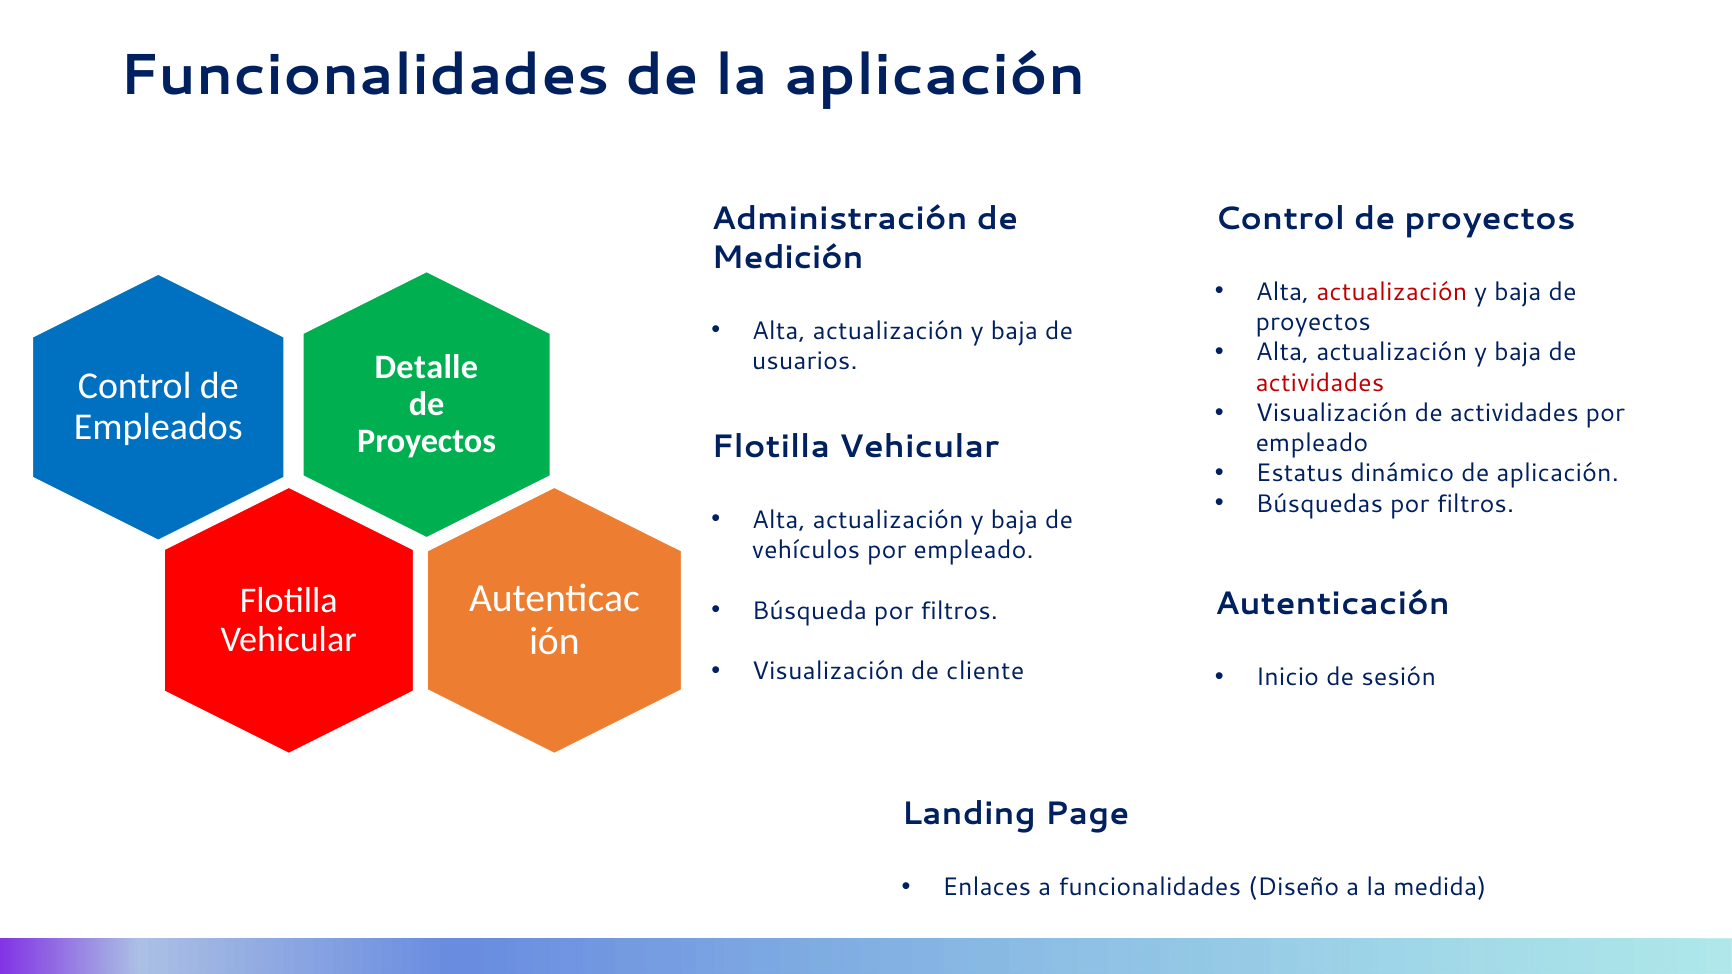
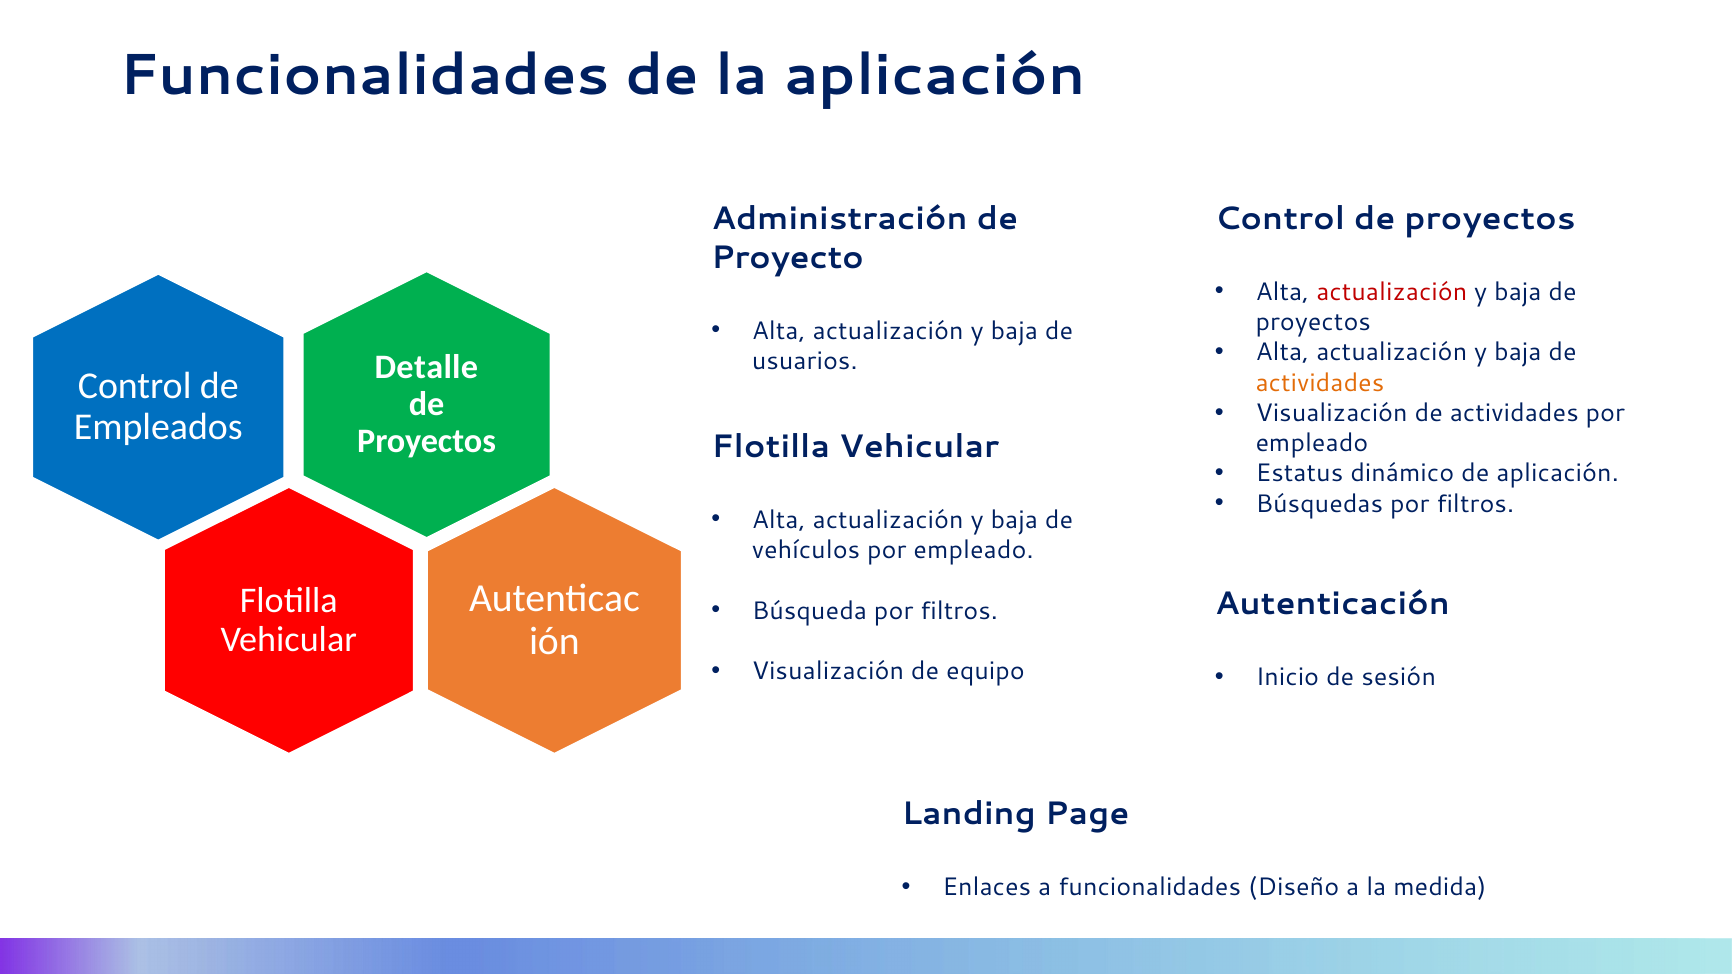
Medición: Medición -> Proyecto
actividades at (1320, 383) colour: red -> orange
cliente: cliente -> equipo
